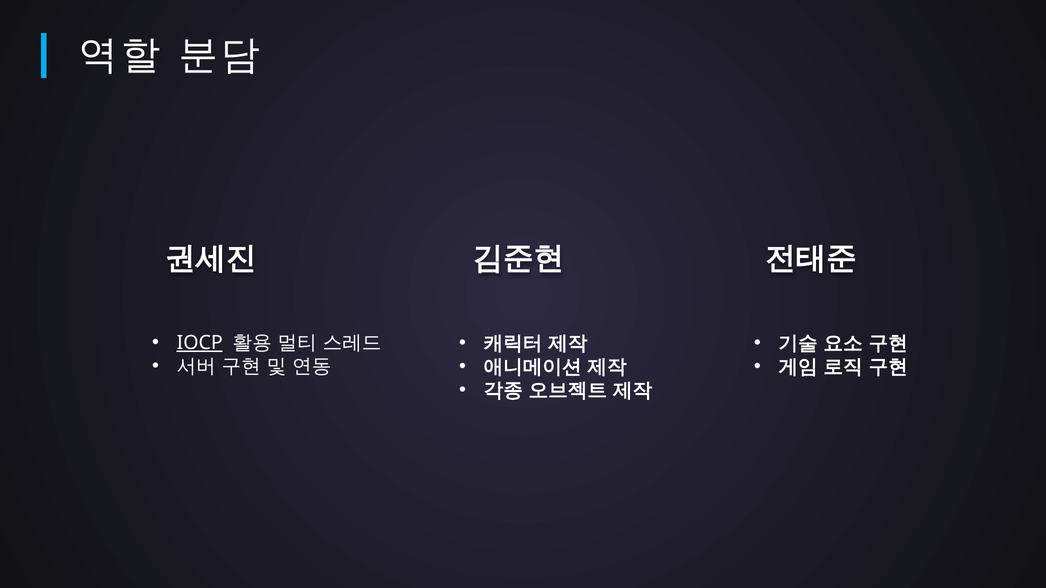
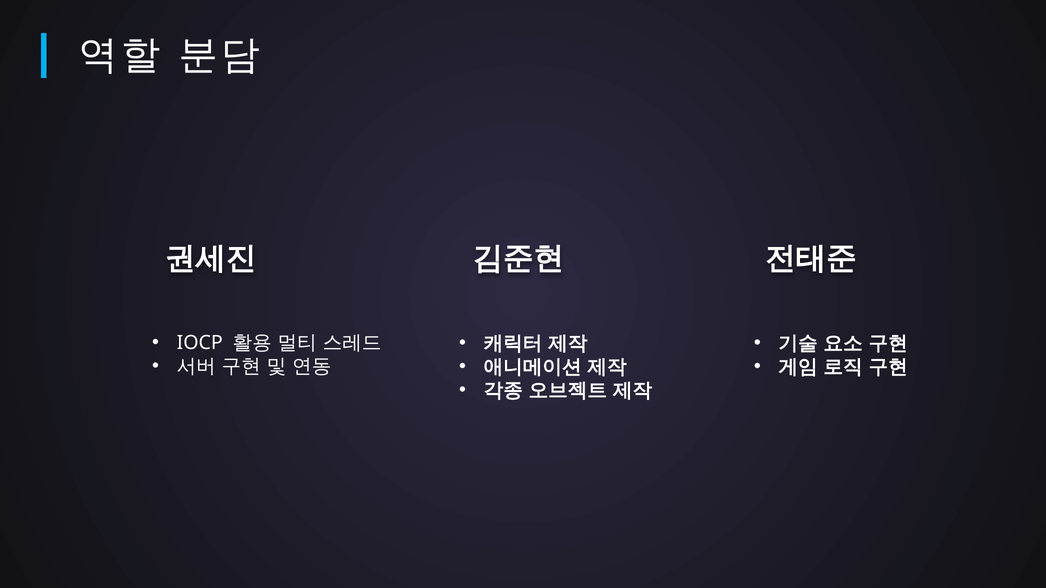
IOCP underline: present -> none
